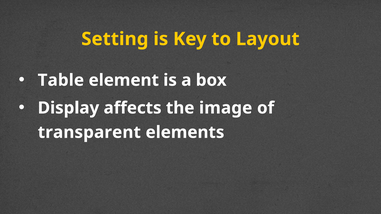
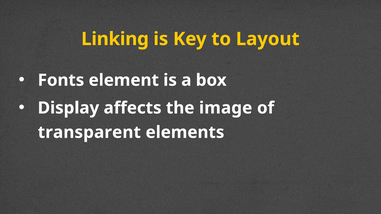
Setting: Setting -> Linking
Table: Table -> Fonts
